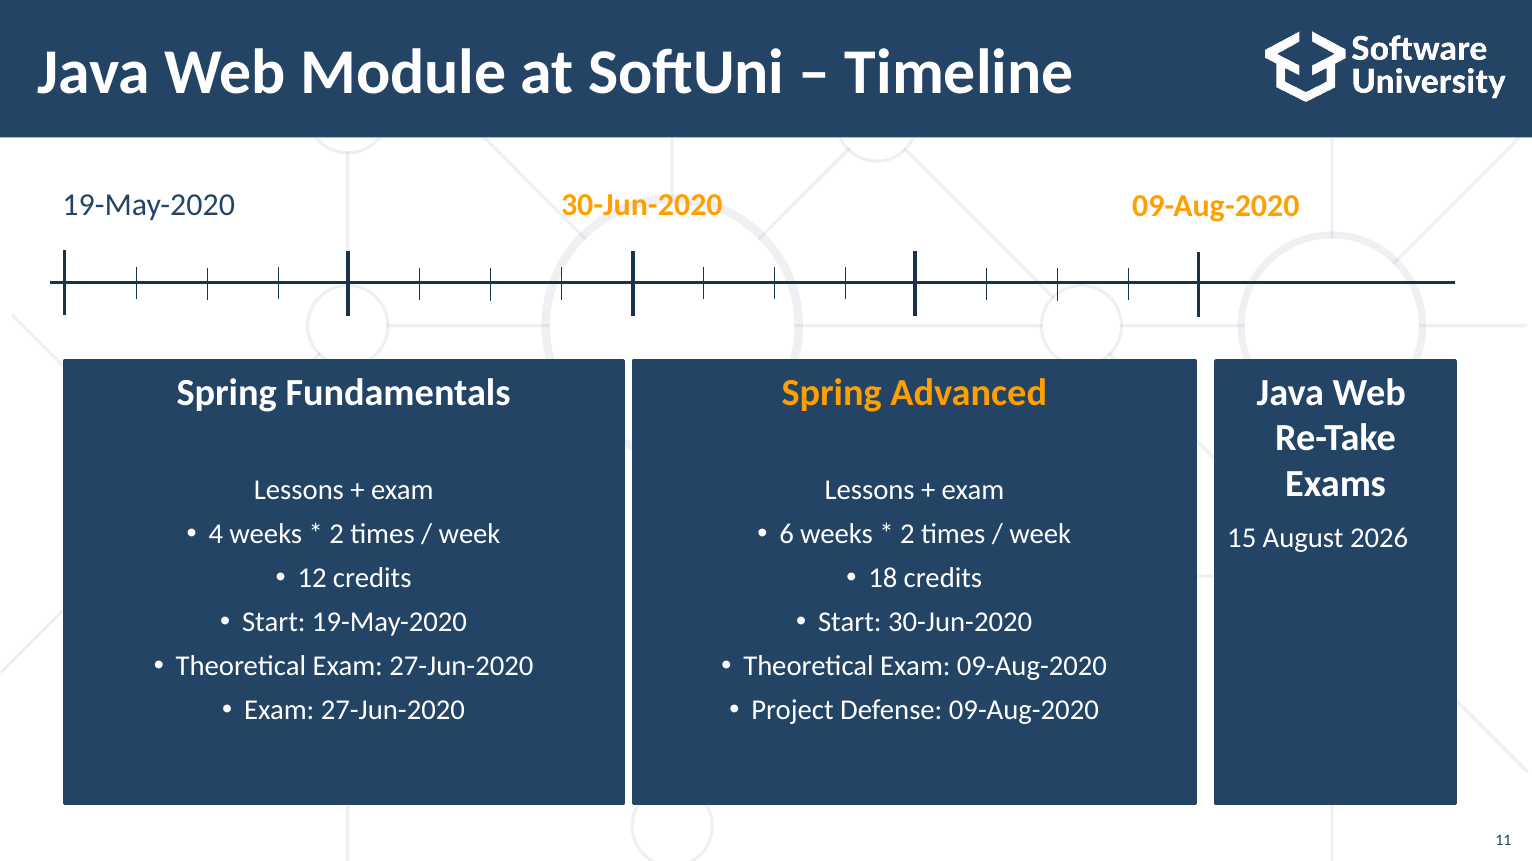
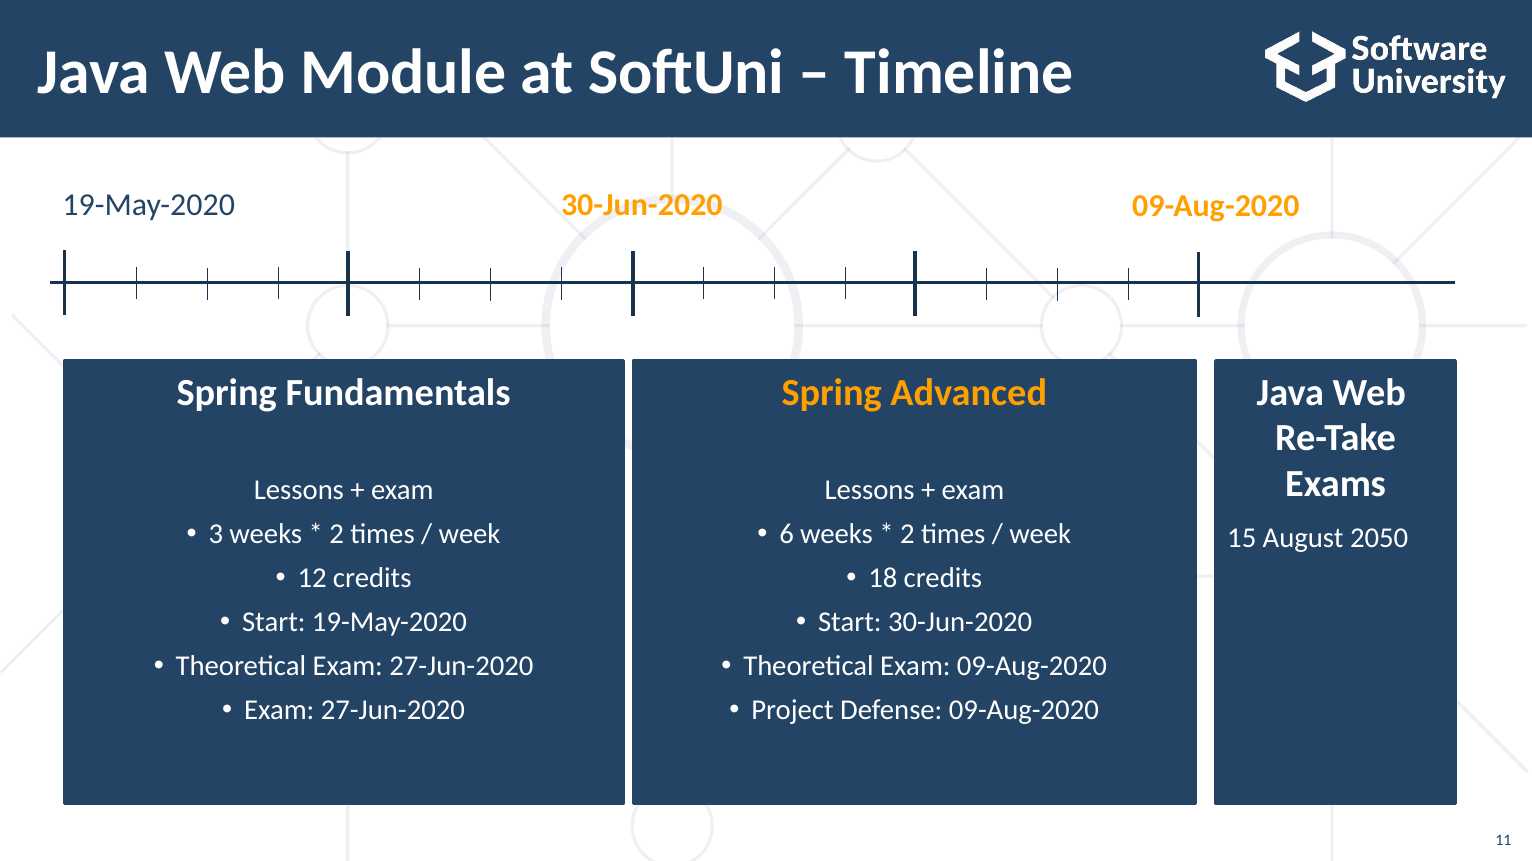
4: 4 -> 3
2026: 2026 -> 2050
